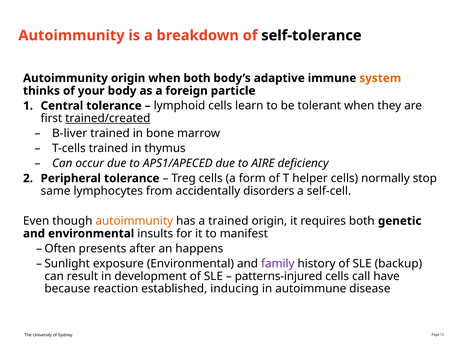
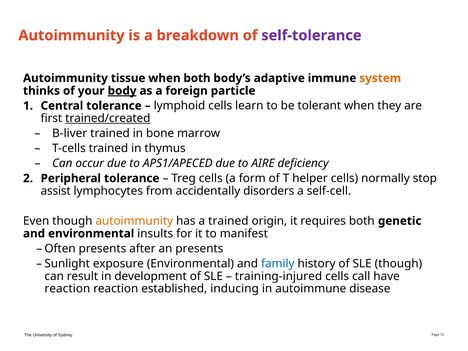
self-tolerance colour: black -> purple
Autoimmunity origin: origin -> tissue
body underline: none -> present
same: same -> assist
an happens: happens -> presents
family colour: purple -> blue
SLE backup: backup -> though
patterns-injured: patterns-injured -> training-injured
because at (67, 289): because -> reaction
